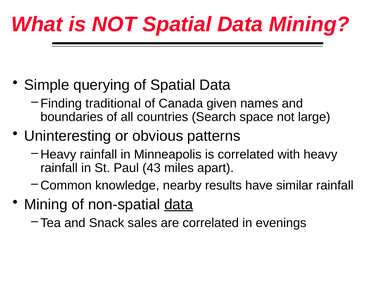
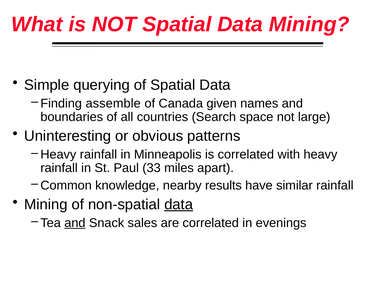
traditional: traditional -> assemble
43: 43 -> 33
and at (75, 223) underline: none -> present
